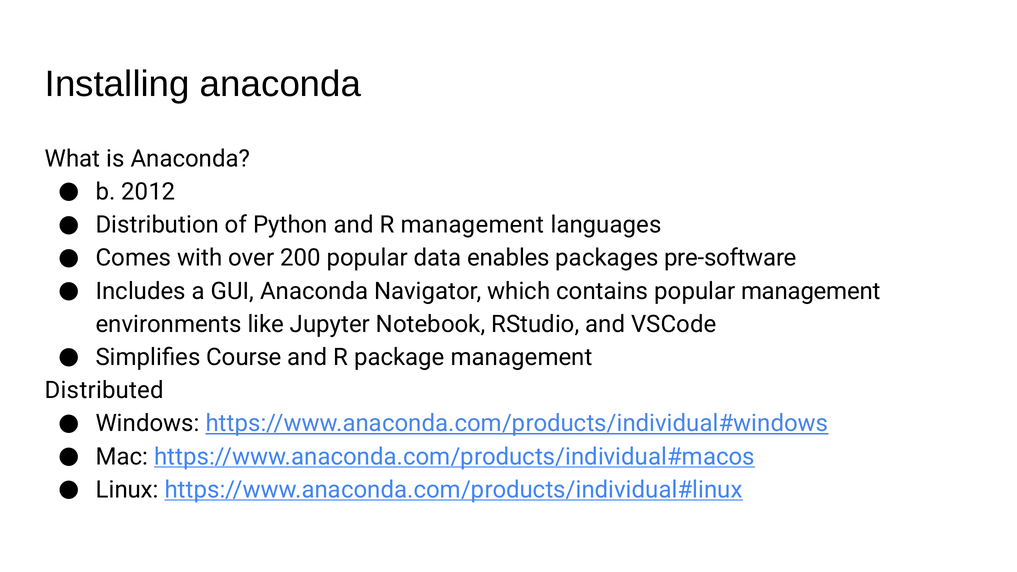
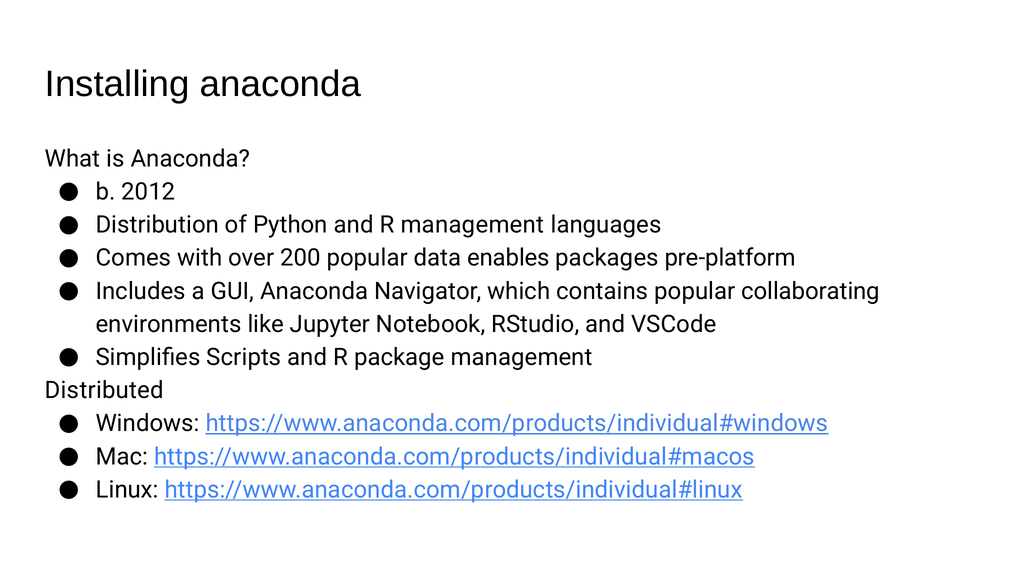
pre-software: pre-software -> pre-platform
popular management: management -> collaborating
Course: Course -> Scripts
